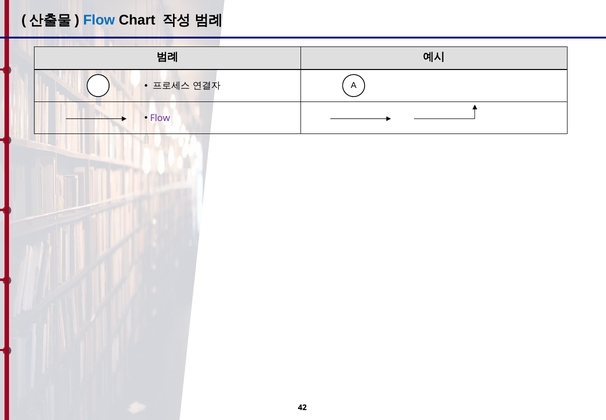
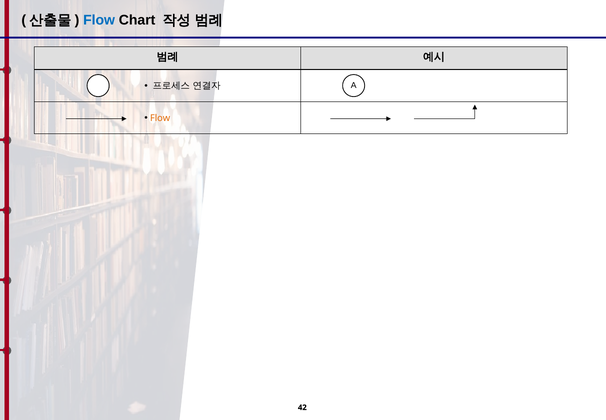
Flow at (160, 118) colour: purple -> orange
